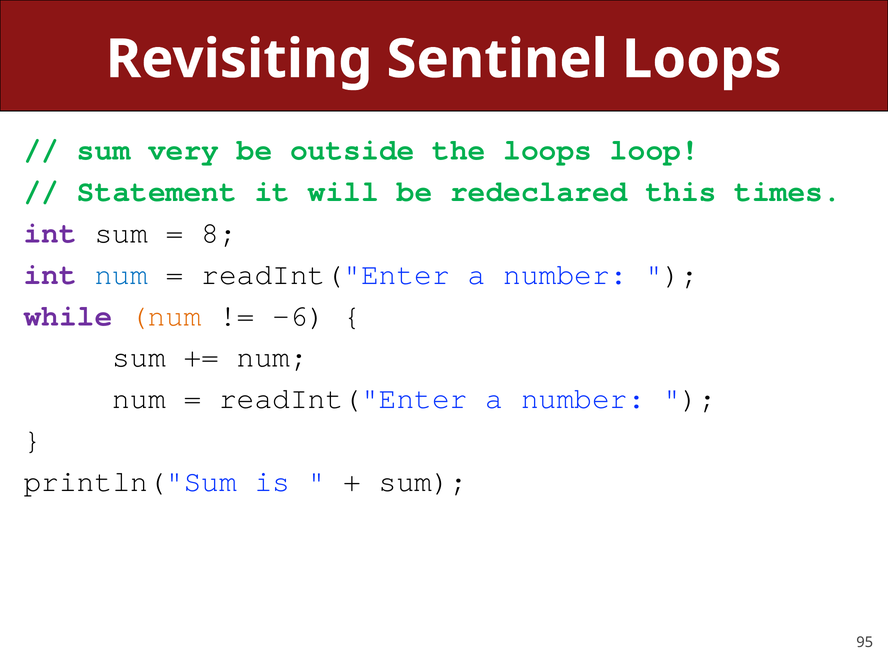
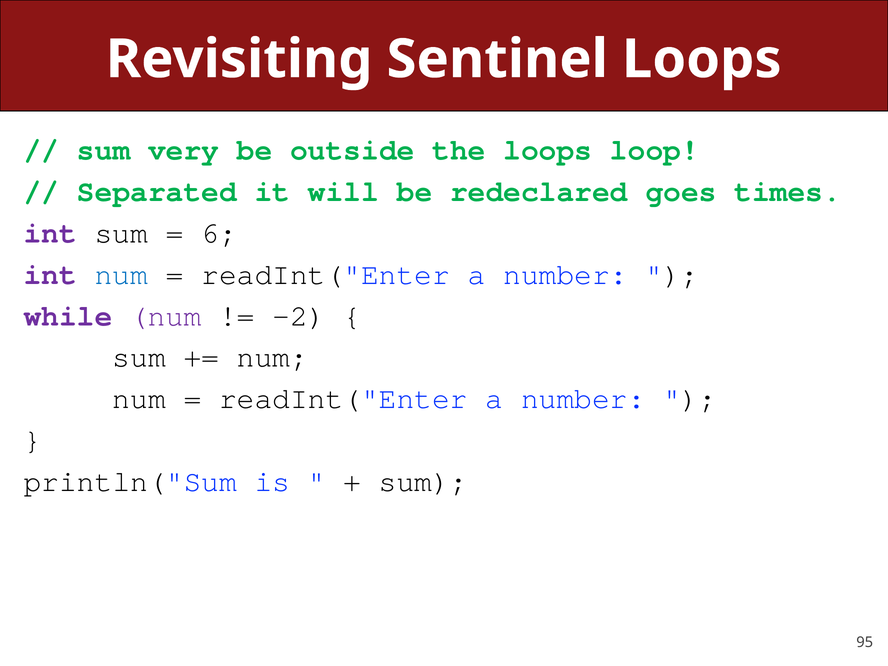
Statement: Statement -> Separated
this: this -> goes
8: 8 -> 6
num at (166, 316) colour: orange -> purple
-6: -6 -> -2
